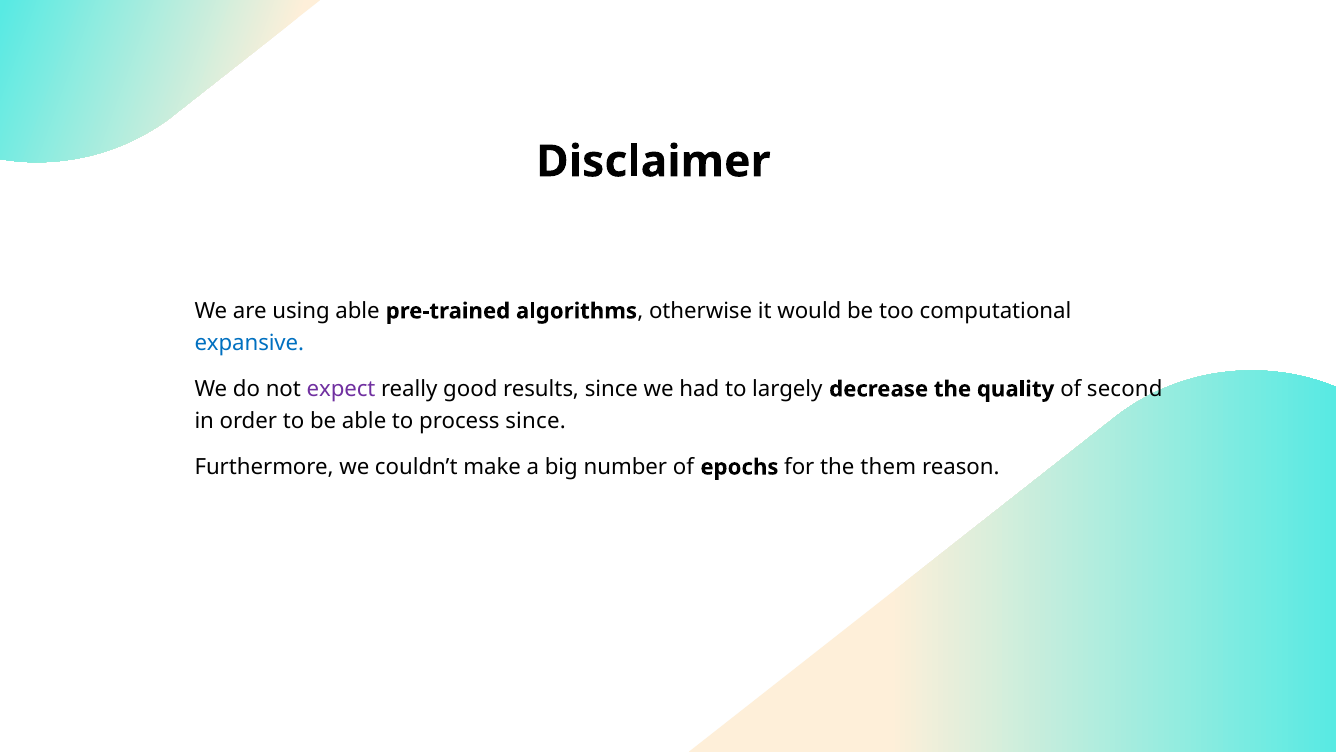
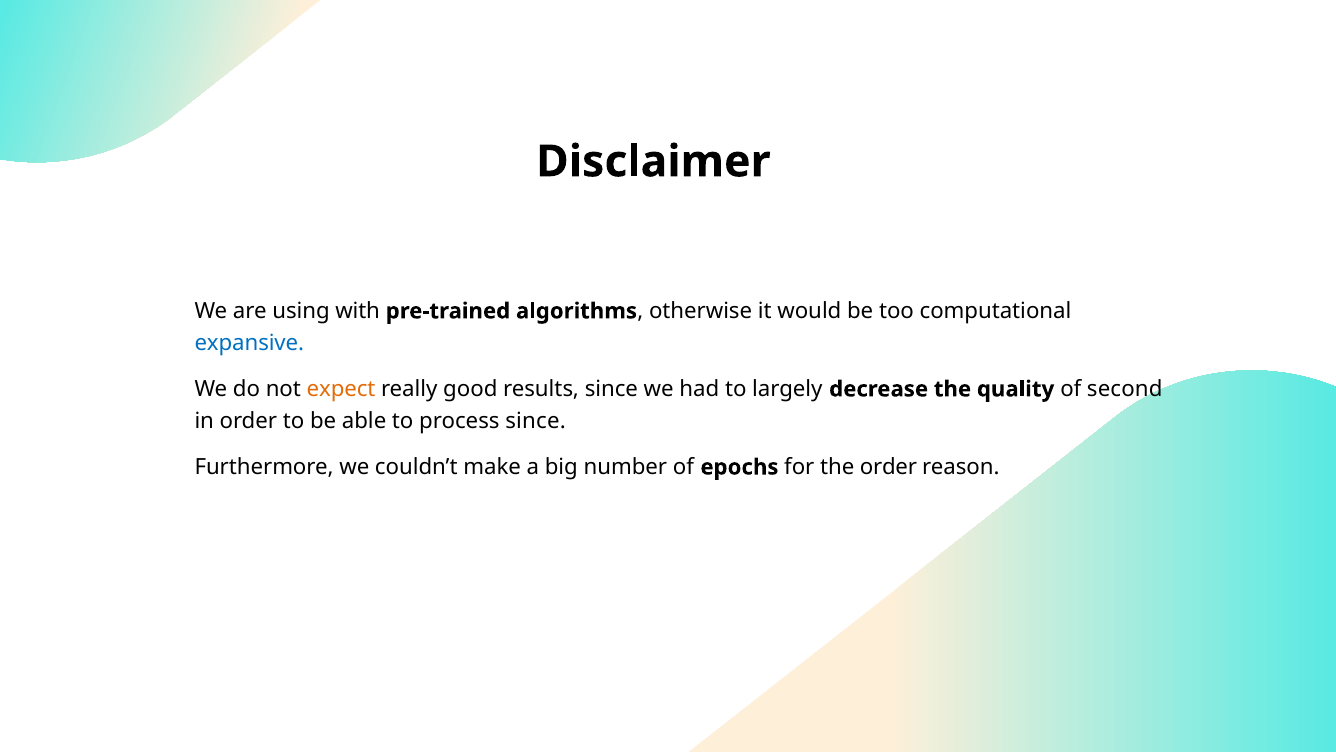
using able: able -> with
expect colour: purple -> orange
the them: them -> order
